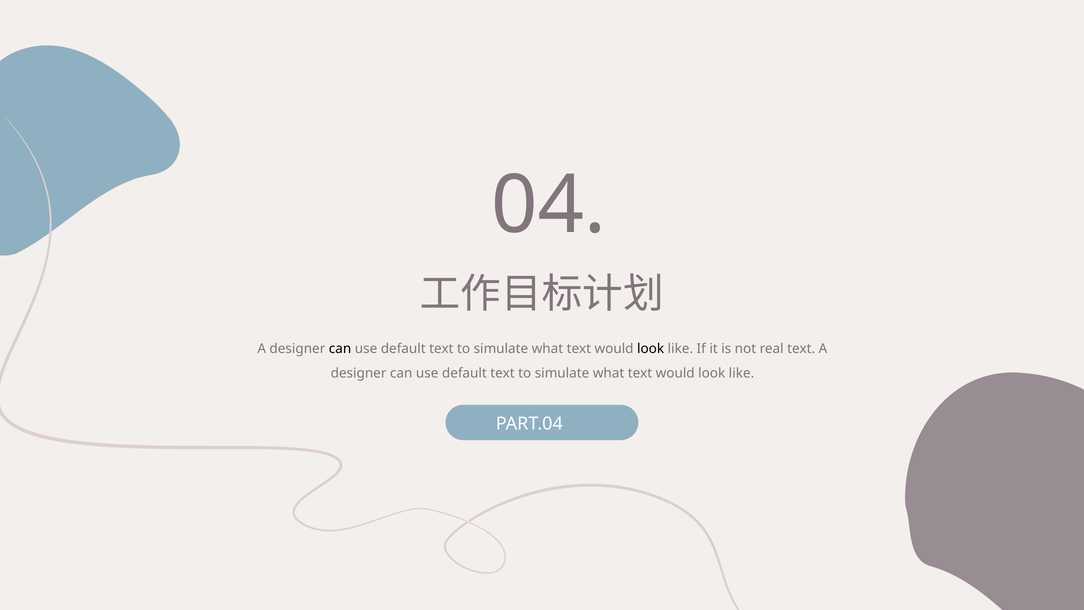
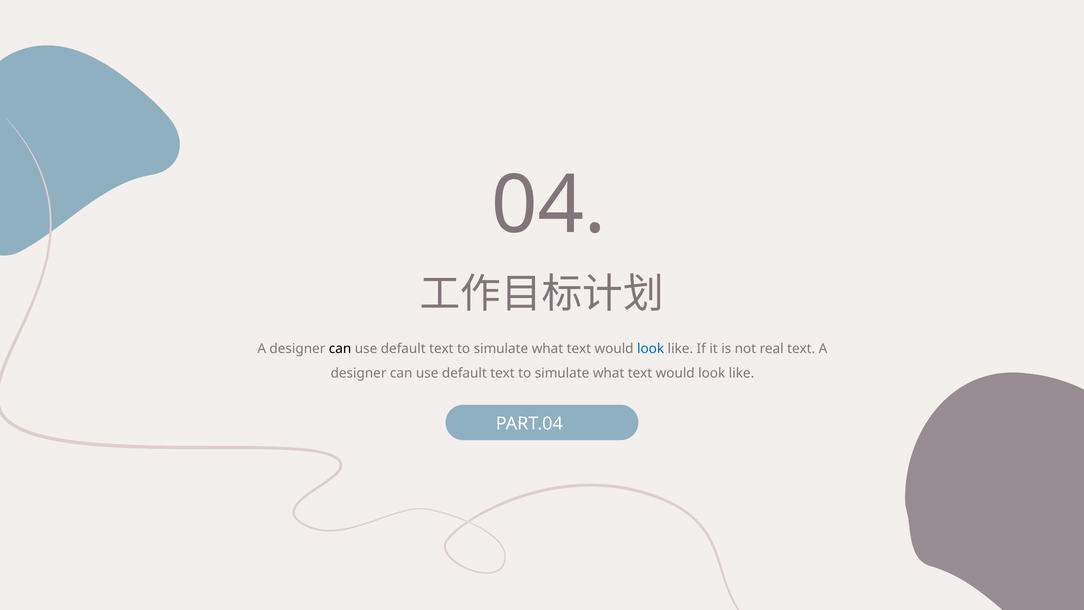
look at (651, 349) colour: black -> blue
